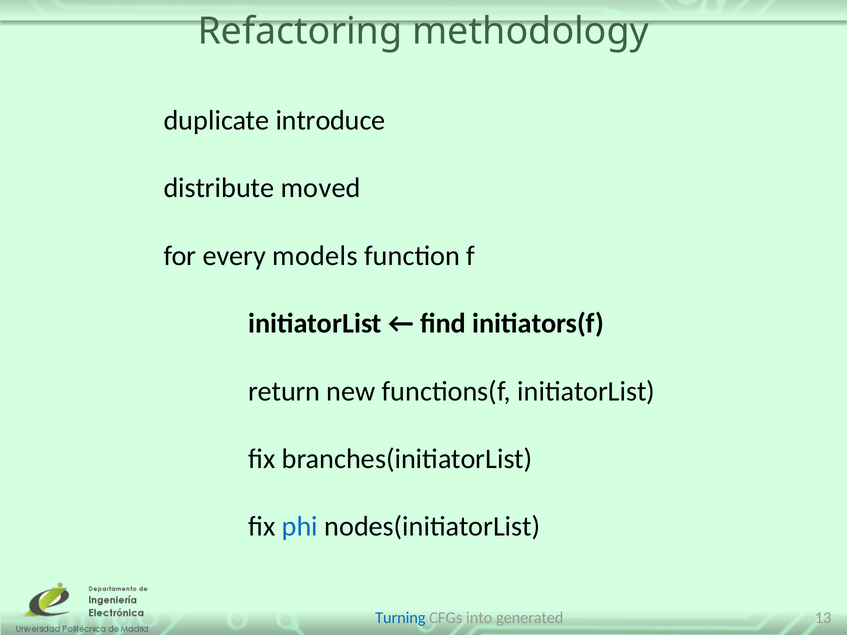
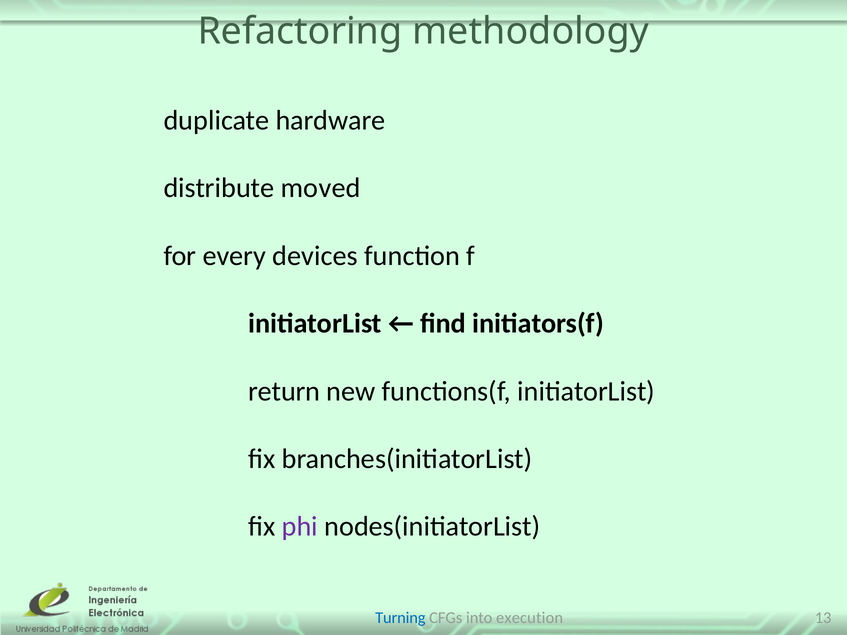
introduce: introduce -> hardware
models: models -> devices
phi colour: blue -> purple
generated: generated -> execution
